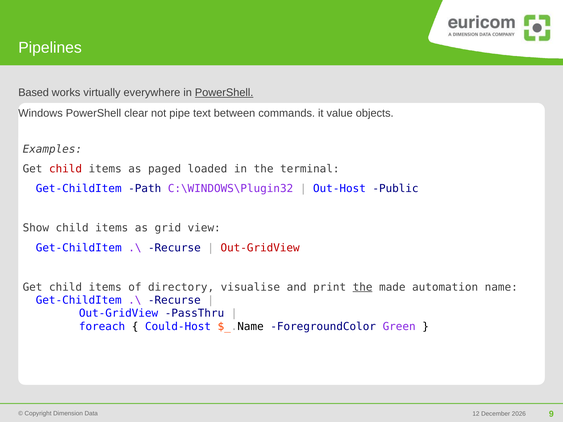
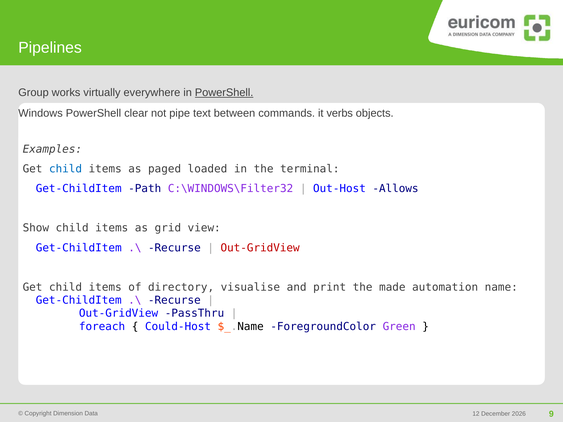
Based: Based -> Group
value: value -> verbs
child at (66, 169) colour: red -> blue
C:\WINDOWS\Plugin32: C:\WINDOWS\Plugin32 -> C:\WINDOWS\Filter32
Public: Public -> Allows
the at (363, 287) underline: present -> none
